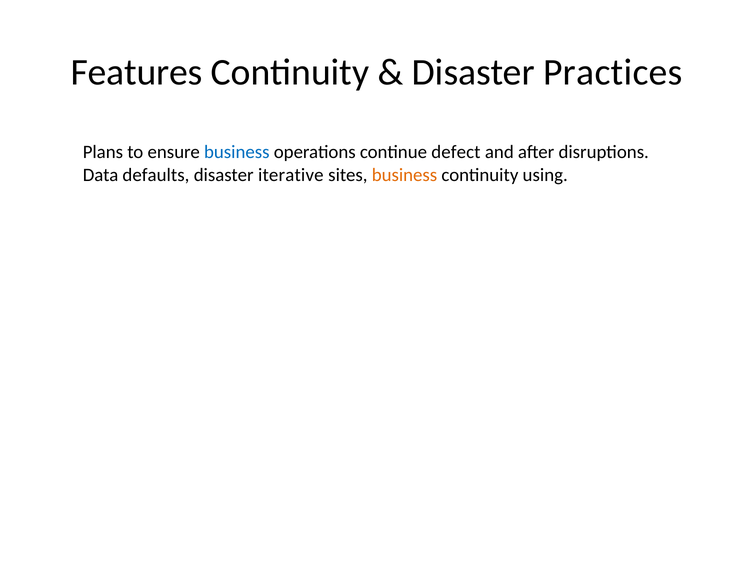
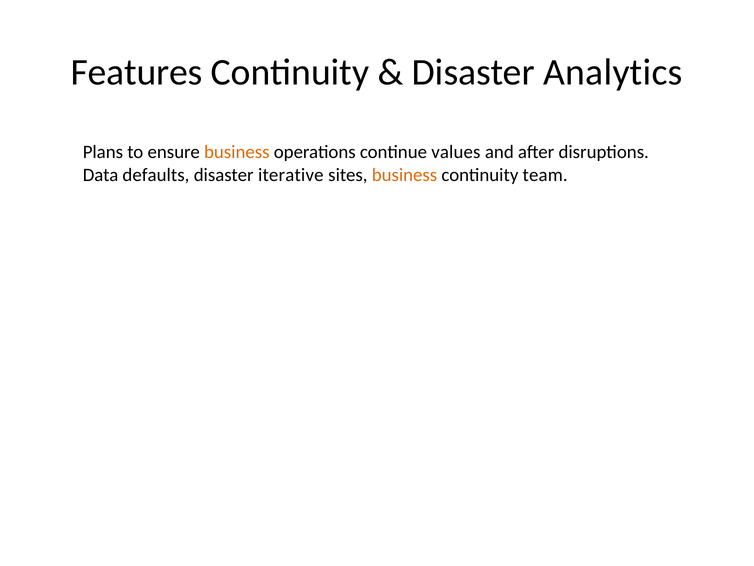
Practices: Practices -> Analytics
business at (237, 152) colour: blue -> orange
defect: defect -> values
using: using -> team
